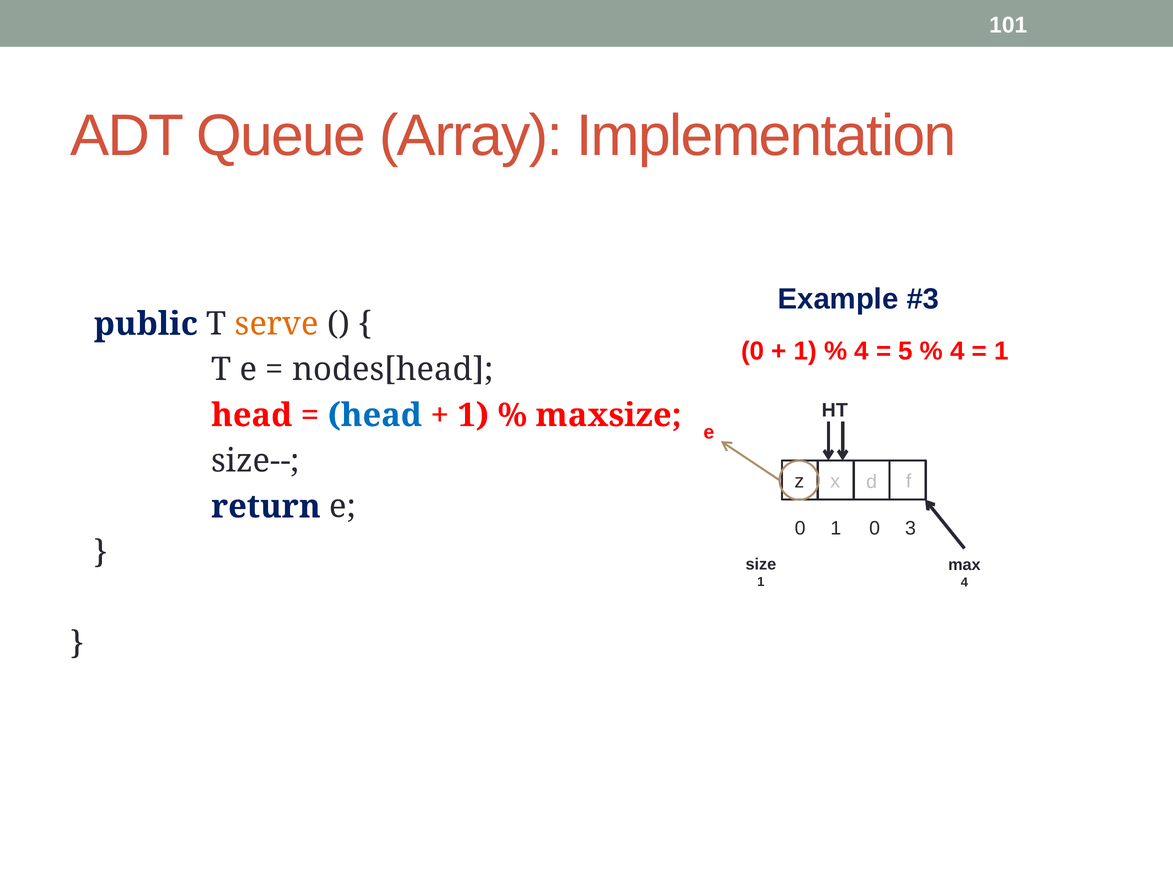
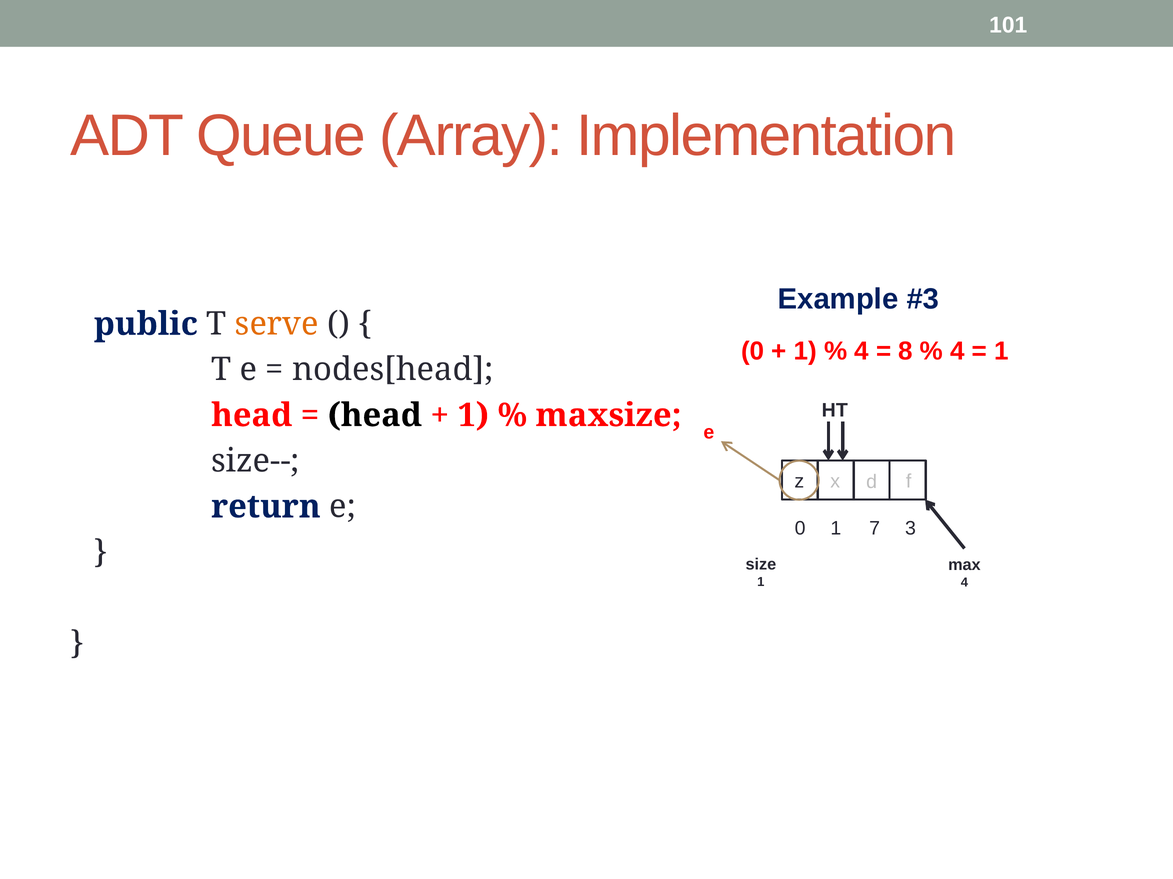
5: 5 -> 8
head at (375, 416) colour: blue -> black
1 0: 0 -> 7
